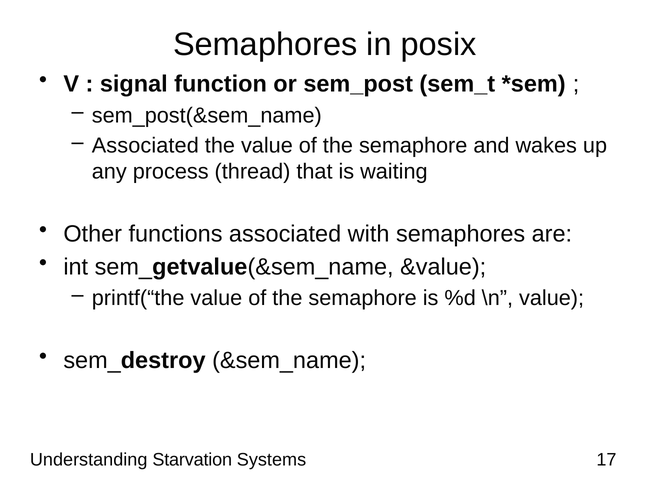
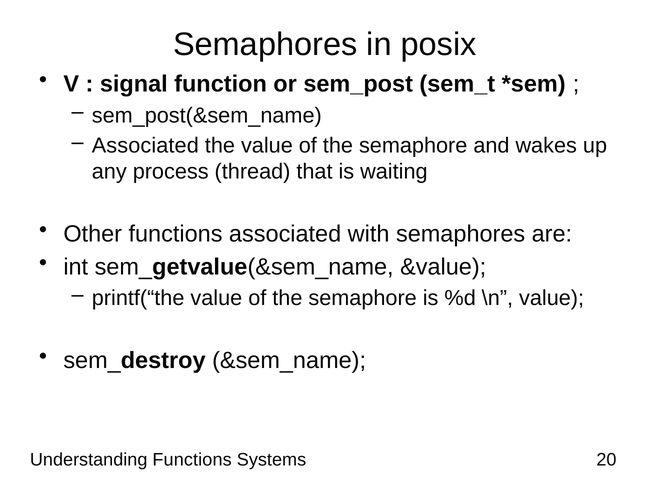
Understanding Starvation: Starvation -> Functions
17: 17 -> 20
